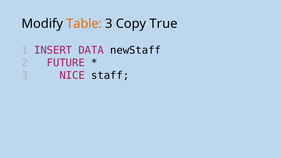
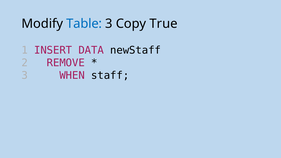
Table colour: orange -> blue
FUTURE: FUTURE -> REMOVE
NICE: NICE -> WHEN
